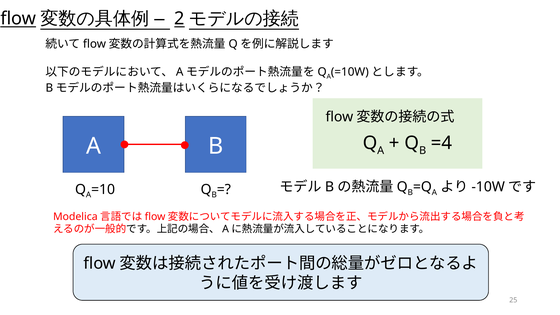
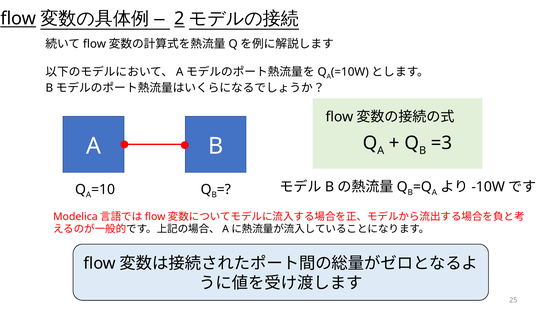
=4: =4 -> =3
